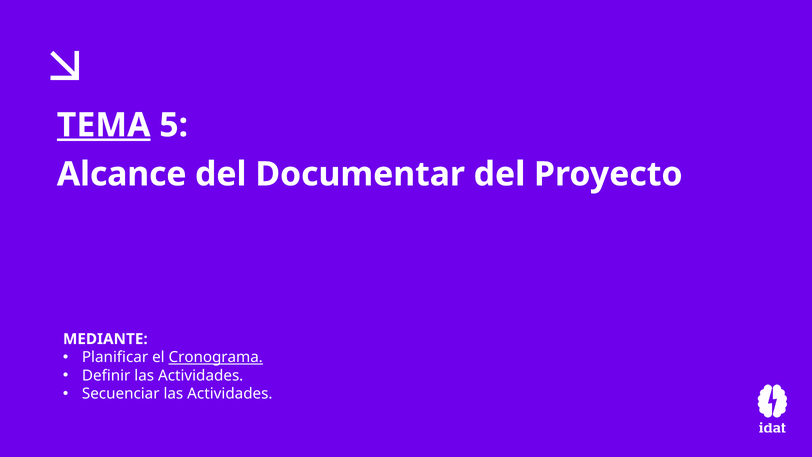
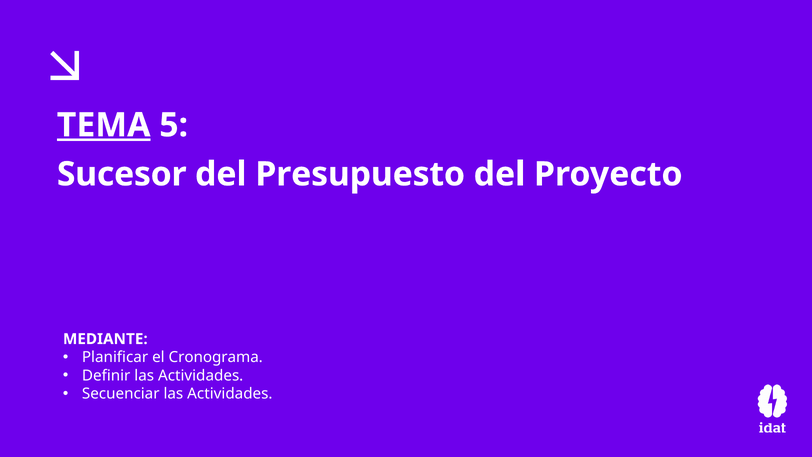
Alcance: Alcance -> Sucesor
Documentar: Documentar -> Presupuesto
Cronograma underline: present -> none
